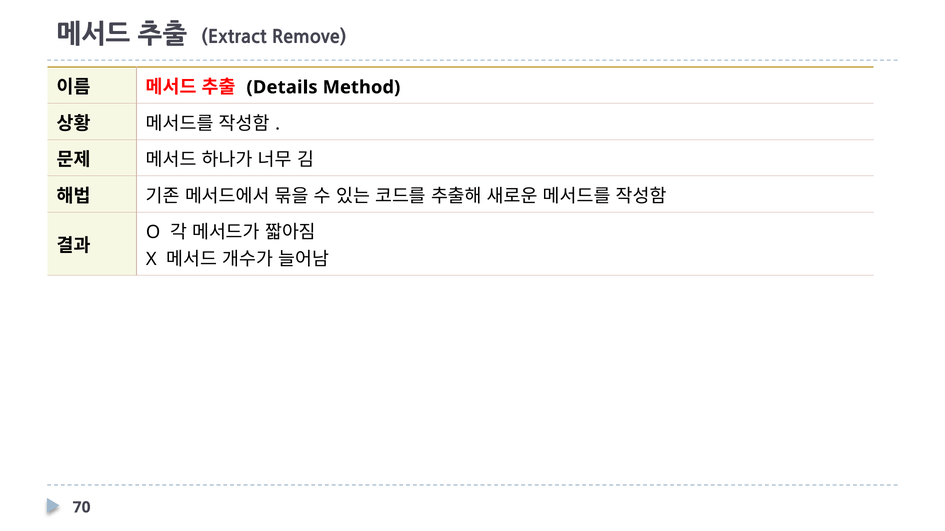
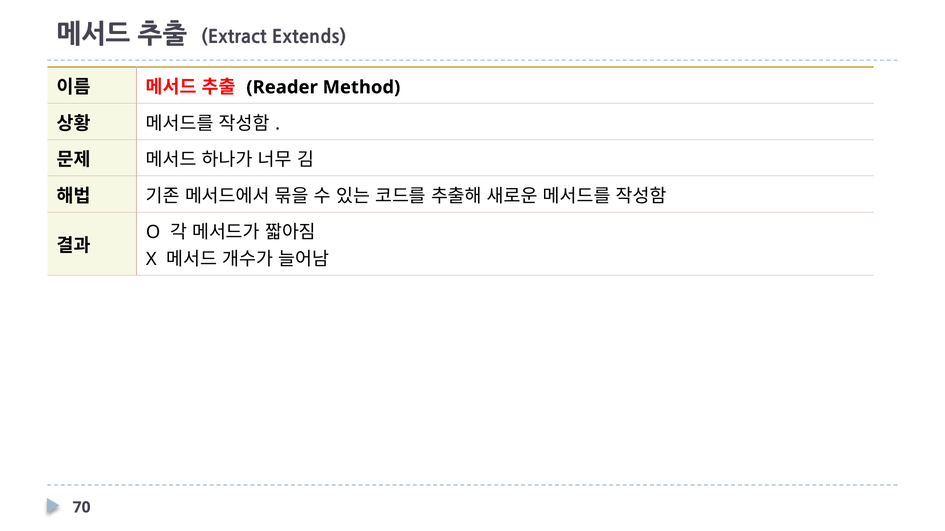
Remove: Remove -> Extends
Details: Details -> Reader
